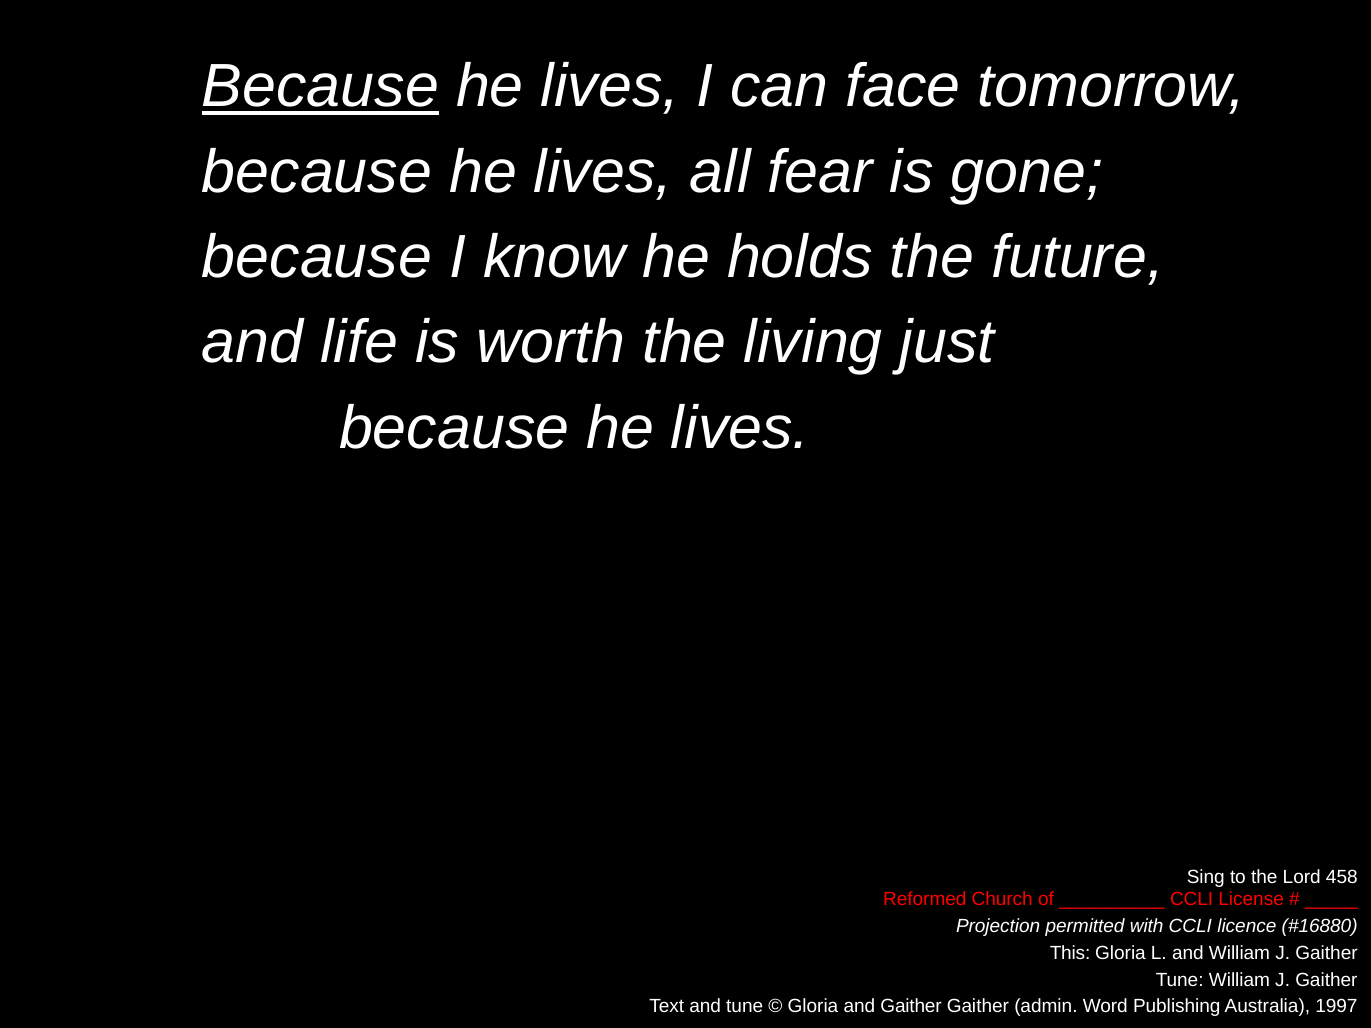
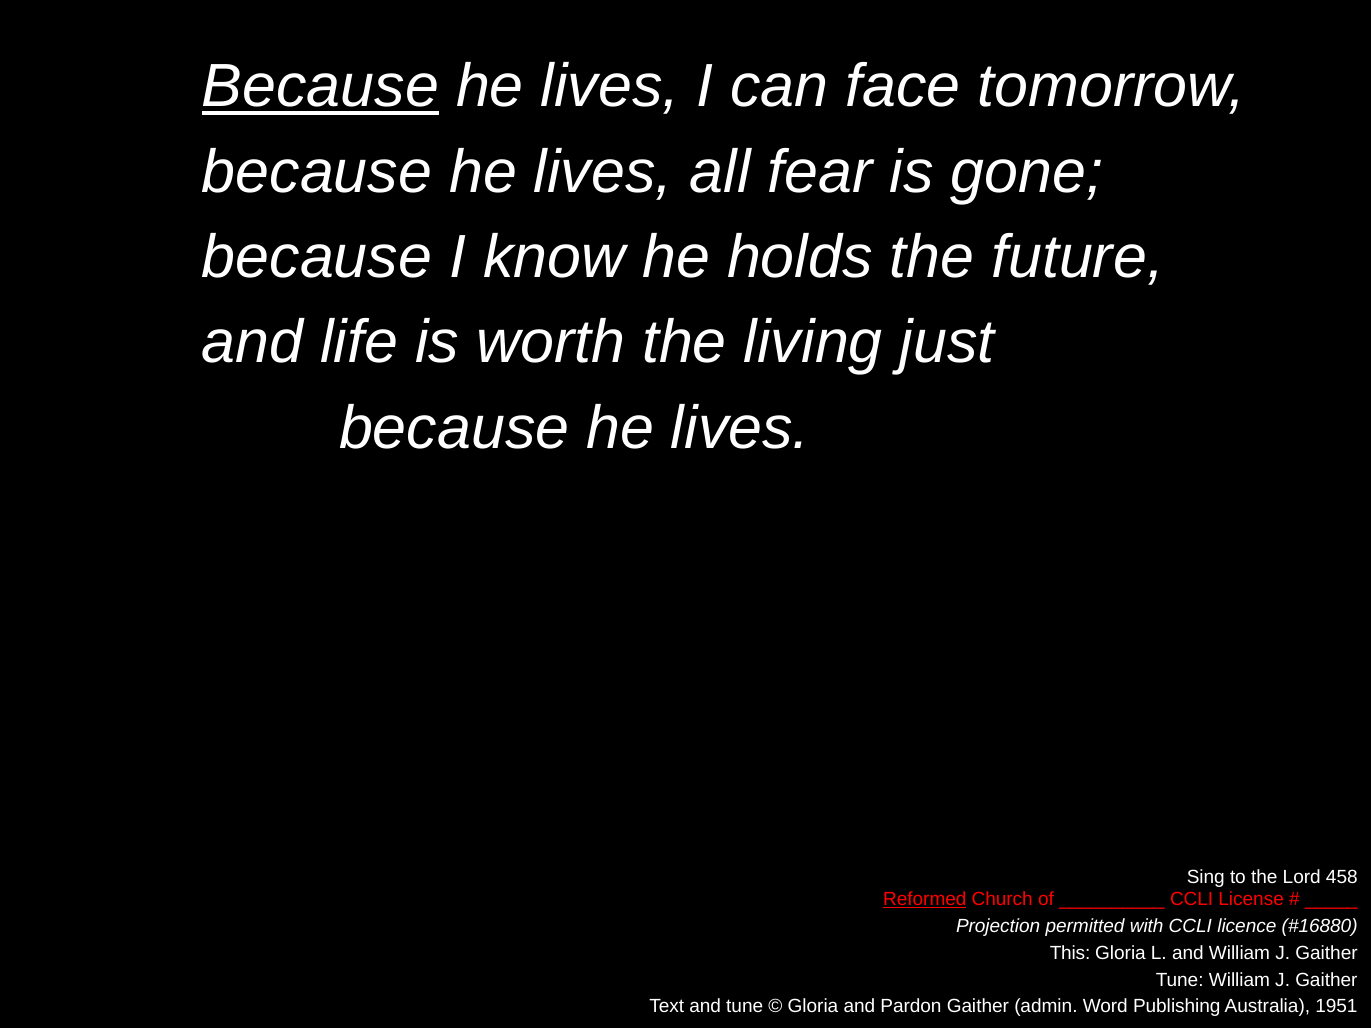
Reformed underline: none -> present
and Gaither: Gaither -> Pardon
1997: 1997 -> 1951
